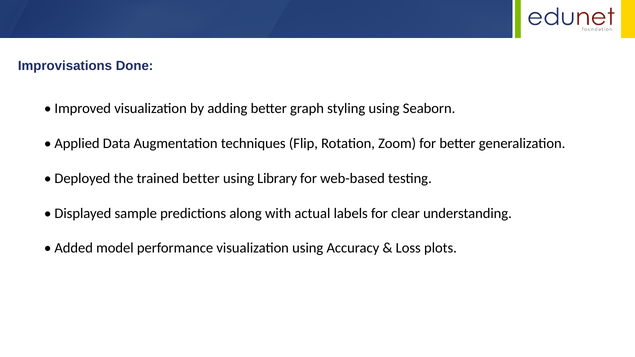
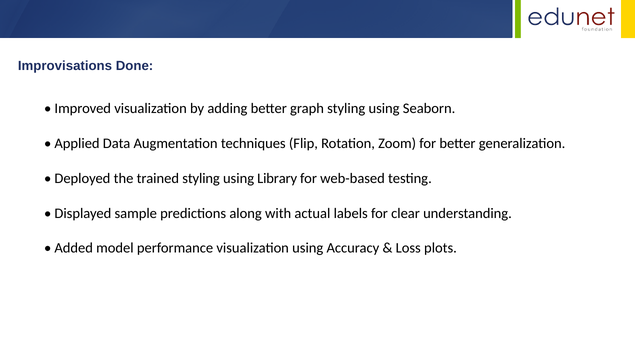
trained better: better -> styling
